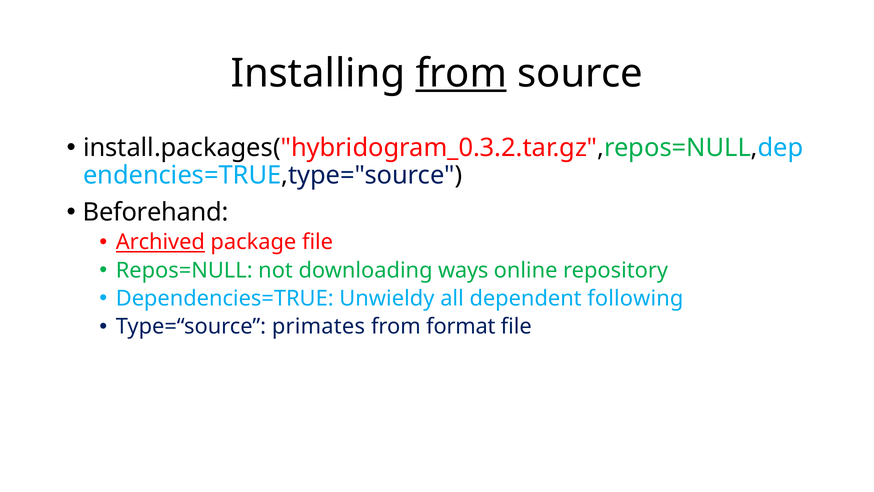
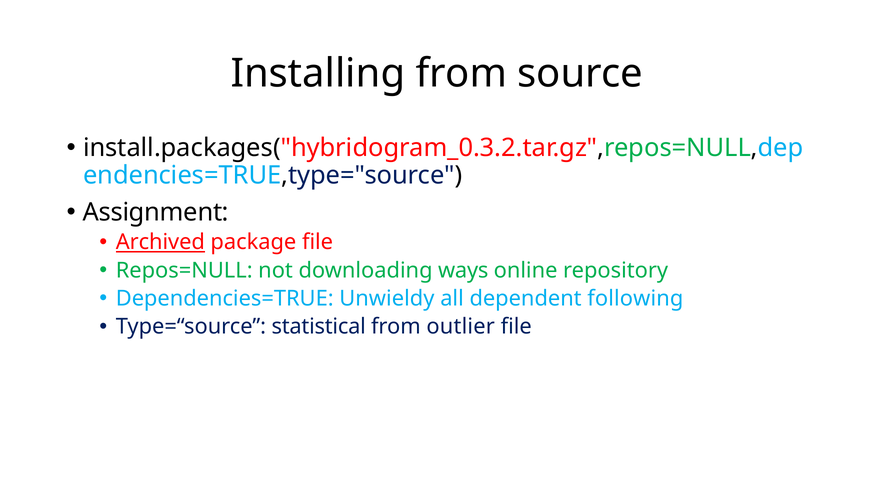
from at (461, 73) underline: present -> none
Beforehand: Beforehand -> Assignment
primates: primates -> statistical
format: format -> outlier
